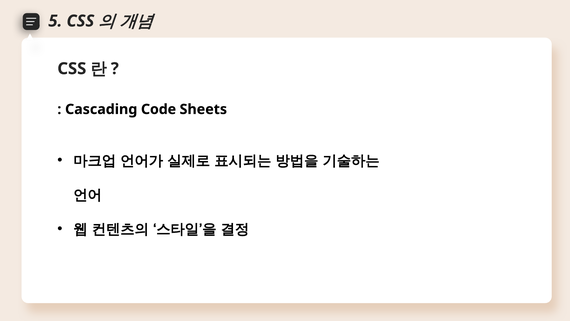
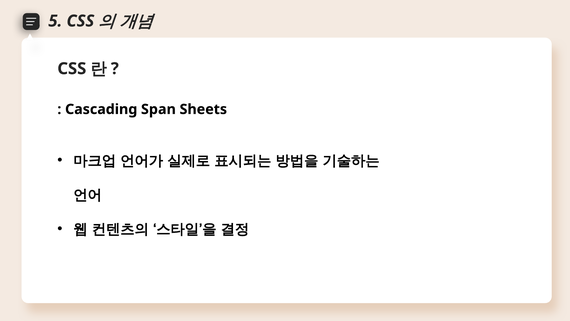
Code: Code -> Span
